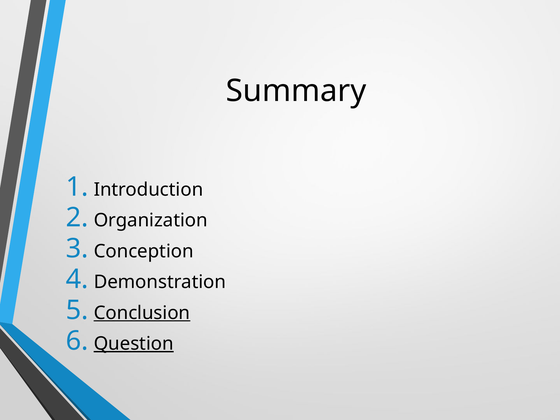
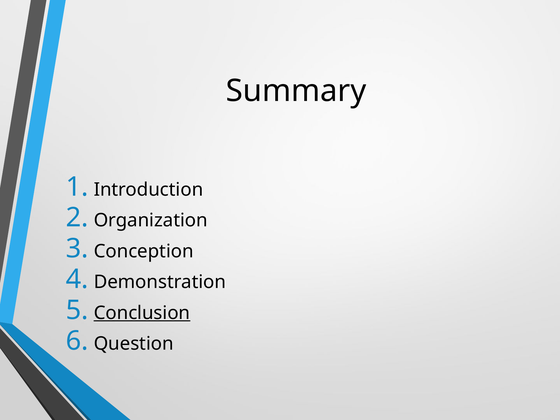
Question underline: present -> none
